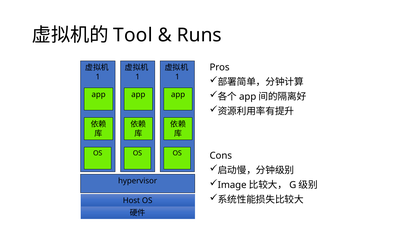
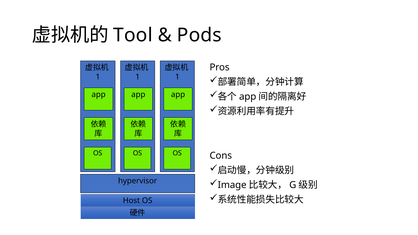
Runs: Runs -> Pods
